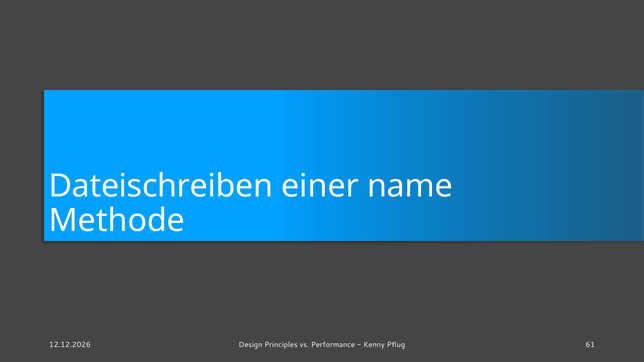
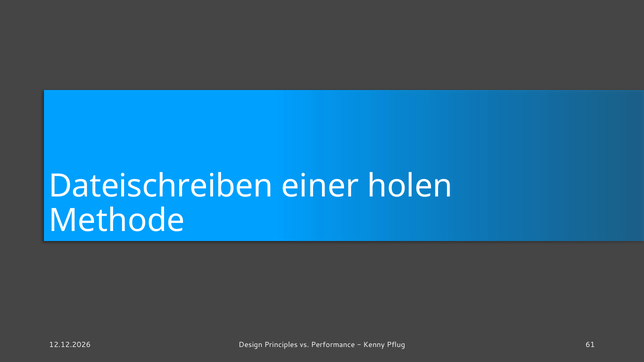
name: name -> holen
